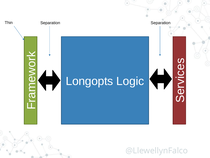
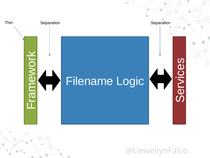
Longopts: Longopts -> Filename
